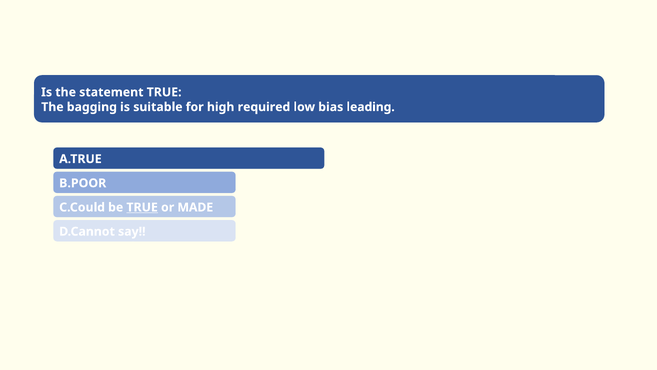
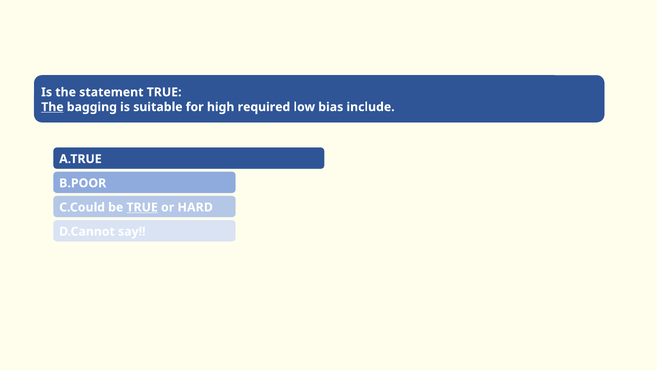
The at (52, 107) underline: none -> present
leading: leading -> include
MADE: MADE -> HARD
